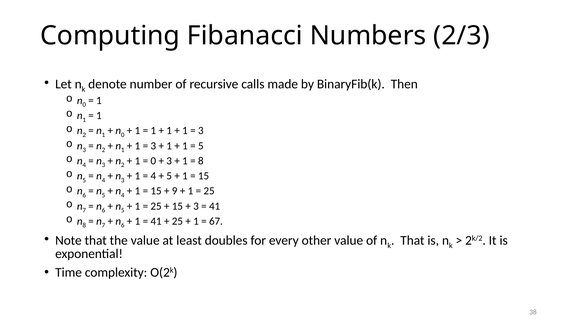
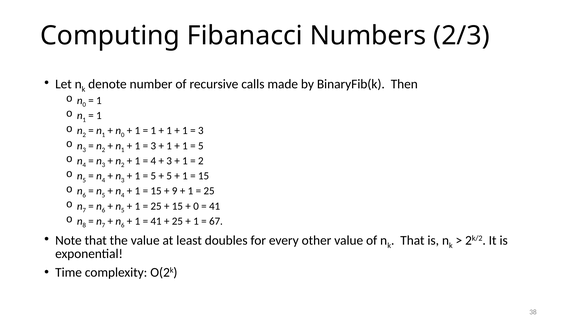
0 at (153, 161): 0 -> 4
8 at (201, 161): 8 -> 2
4 at (153, 176): 4 -> 5
3 at (196, 206): 3 -> 0
